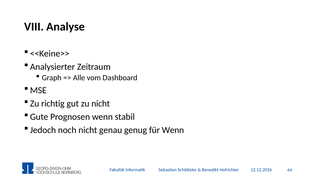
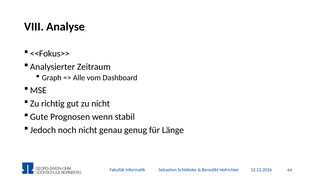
<<Keine>>: <<Keine>> -> <<Fokus>>
für Wenn: Wenn -> Länge
